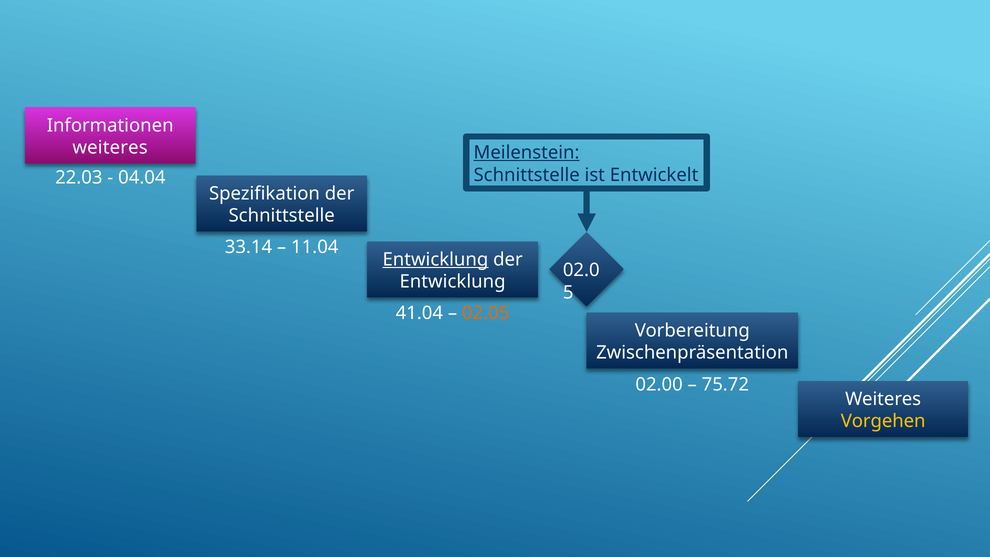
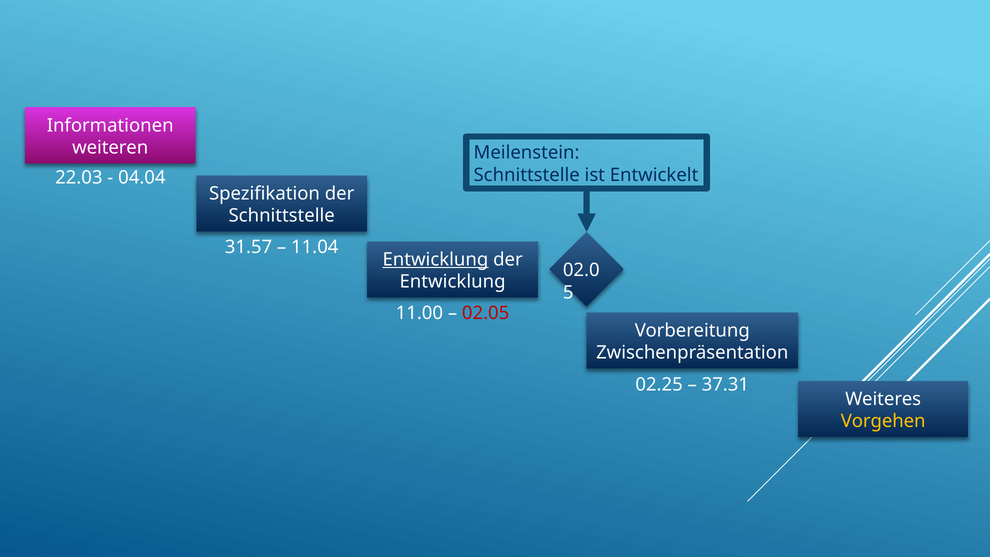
weiteres at (110, 148): weiteres -> weiteren
Meilenstein underline: present -> none
33.14: 33.14 -> 31.57
41.04: 41.04 -> 11.00
02.05 colour: orange -> red
02.00: 02.00 -> 02.25
75.72: 75.72 -> 37.31
